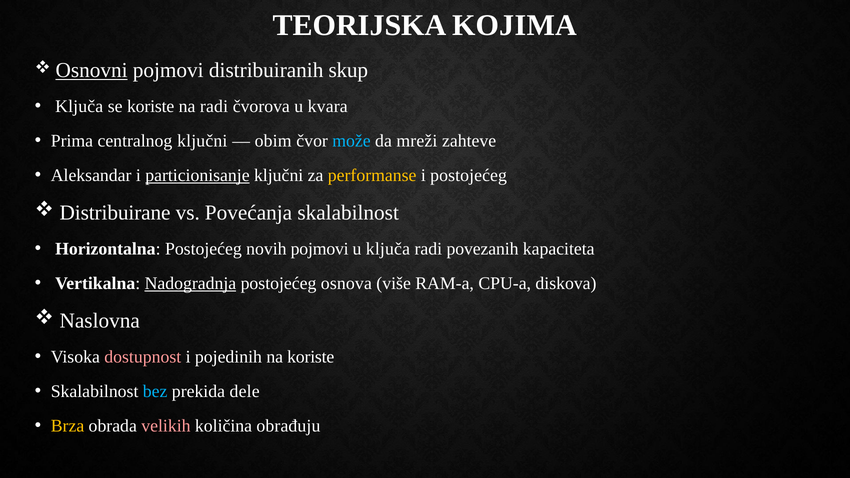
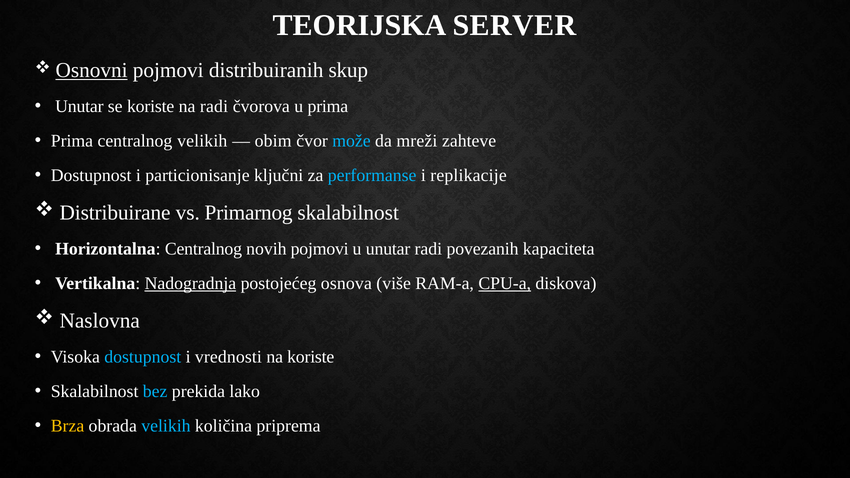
KOJIMA: KOJIMA -> SERVER
Ključa at (79, 107): Ključa -> Unutar
u kvara: kvara -> prima
centralnog ključni: ključni -> velikih
Aleksandar at (91, 175): Aleksandar -> Dostupnost
particionisanje underline: present -> none
performanse colour: yellow -> light blue
i postojećeg: postojećeg -> replikacije
Povećanja: Povećanja -> Primarnog
Horizontalna Postojećeg: Postojećeg -> Centralnog
u ključa: ključa -> unutar
CPU-a underline: none -> present
dostupnost at (143, 357) colour: pink -> light blue
pojedinih: pojedinih -> vrednosti
dele: dele -> lako
velikih at (166, 426) colour: pink -> light blue
obrađuju: obrađuju -> priprema
